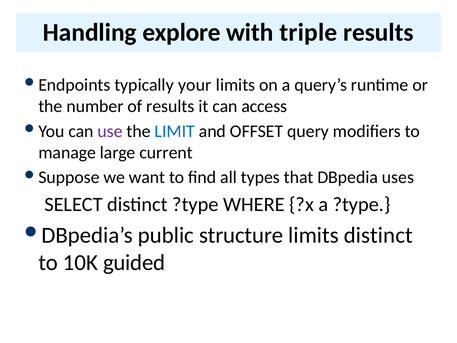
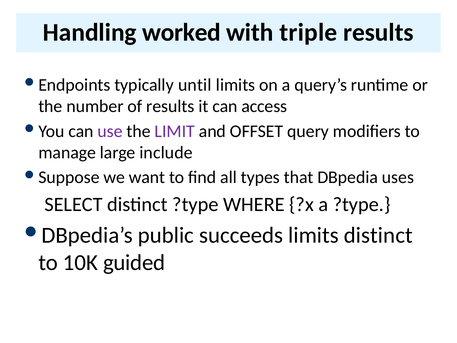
explore: explore -> worked
your: your -> until
LIMIT colour: blue -> purple
current: current -> include
structure: structure -> succeeds
